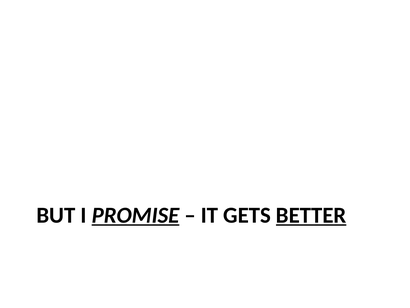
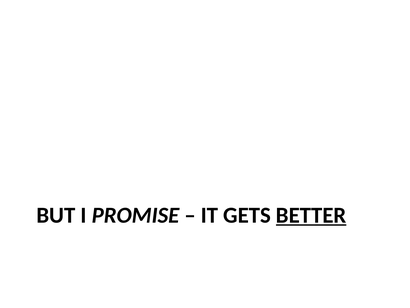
PROMISE underline: present -> none
